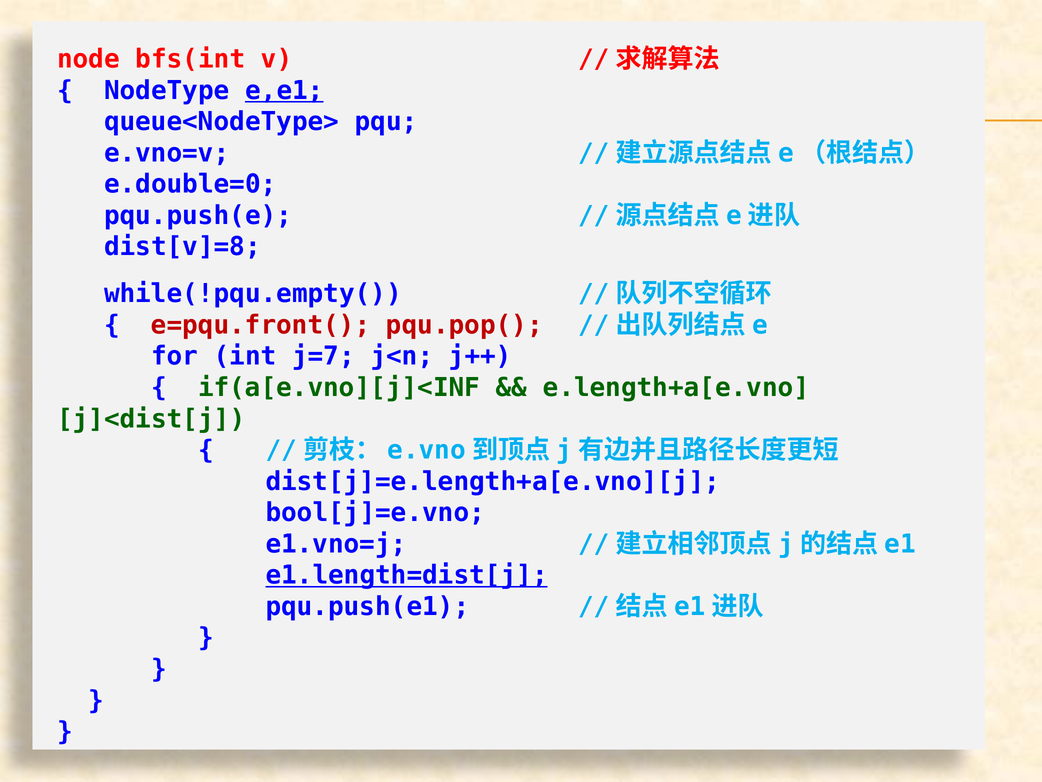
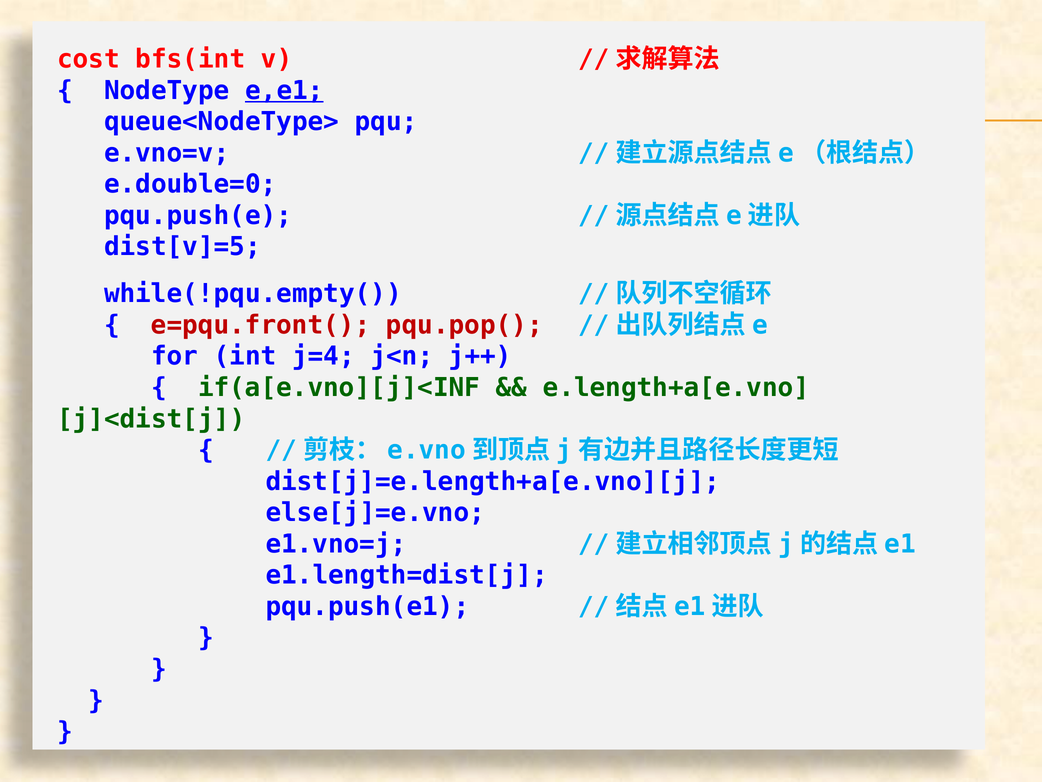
node: node -> cost
dist[v]=8: dist[v]=8 -> dist[v]=5
j=7: j=7 -> j=4
bool[j]=e.vno: bool[j]=e.vno -> else[j]=e.vno
e1.length=dist[j underline: present -> none
